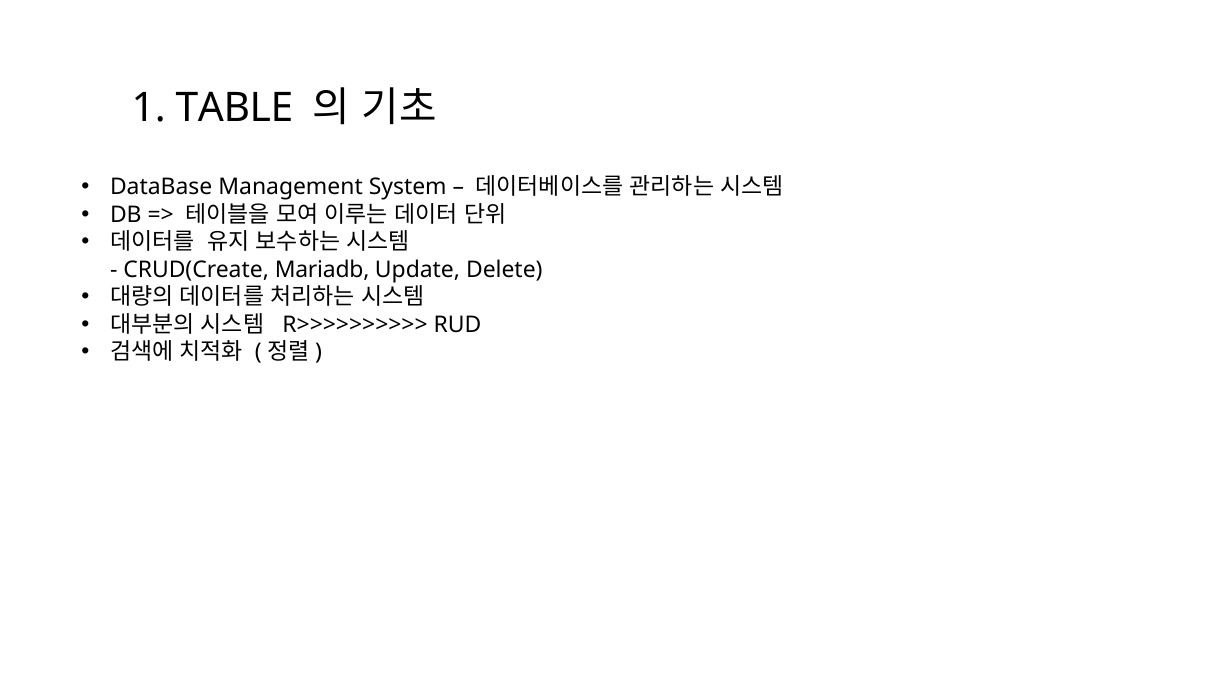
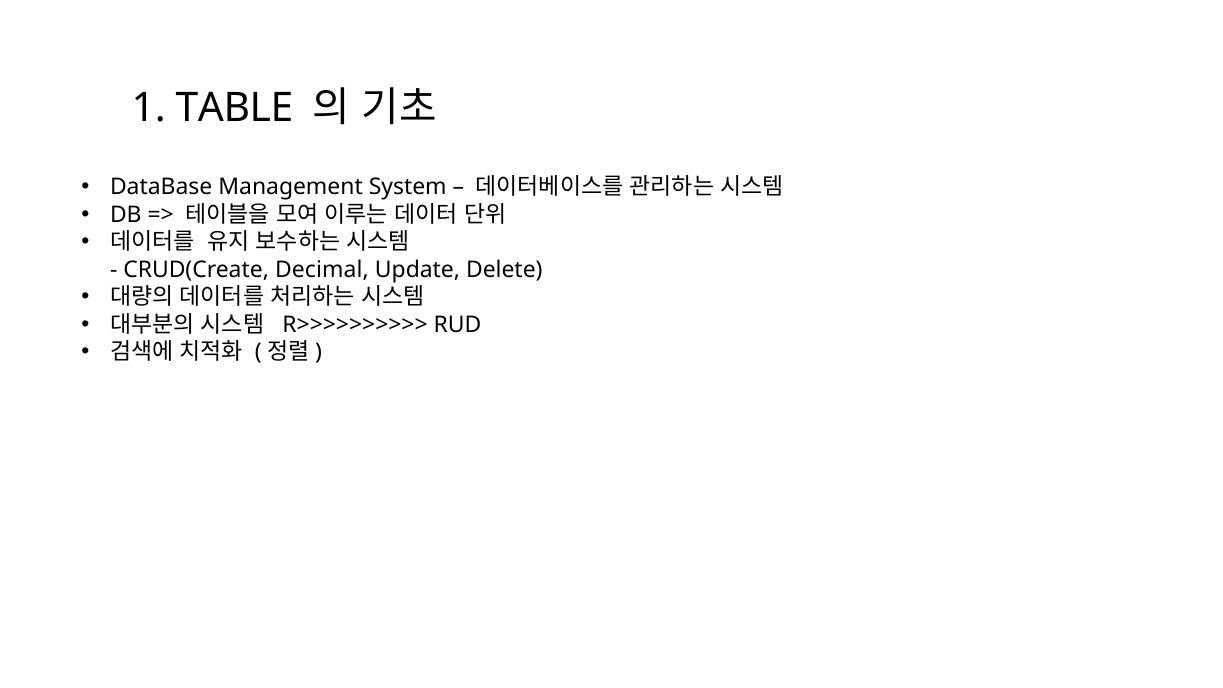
Mariadb: Mariadb -> Decimal
